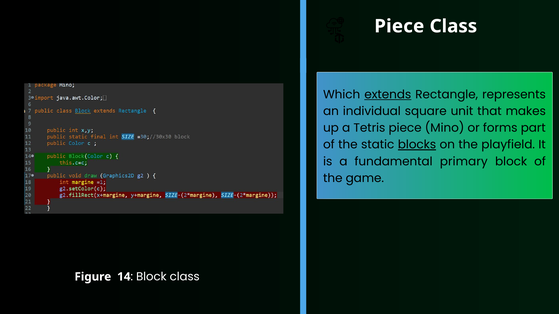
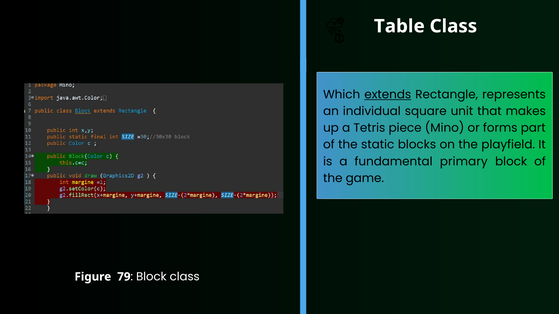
Piece at (399, 26): Piece -> Table
blocks underline: present -> none
14: 14 -> 79
